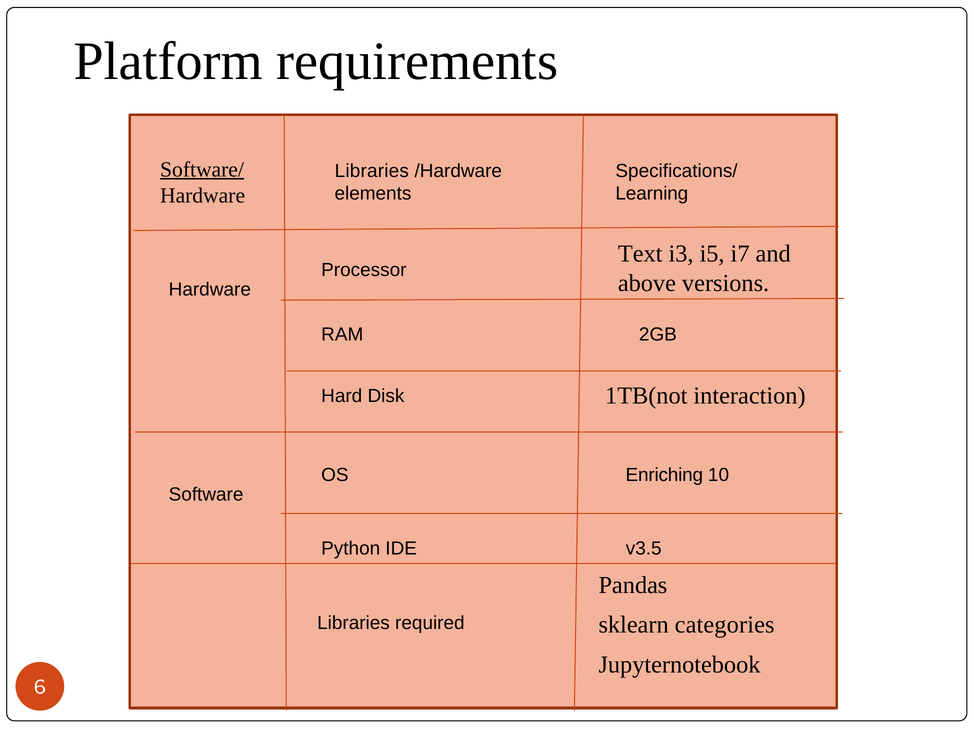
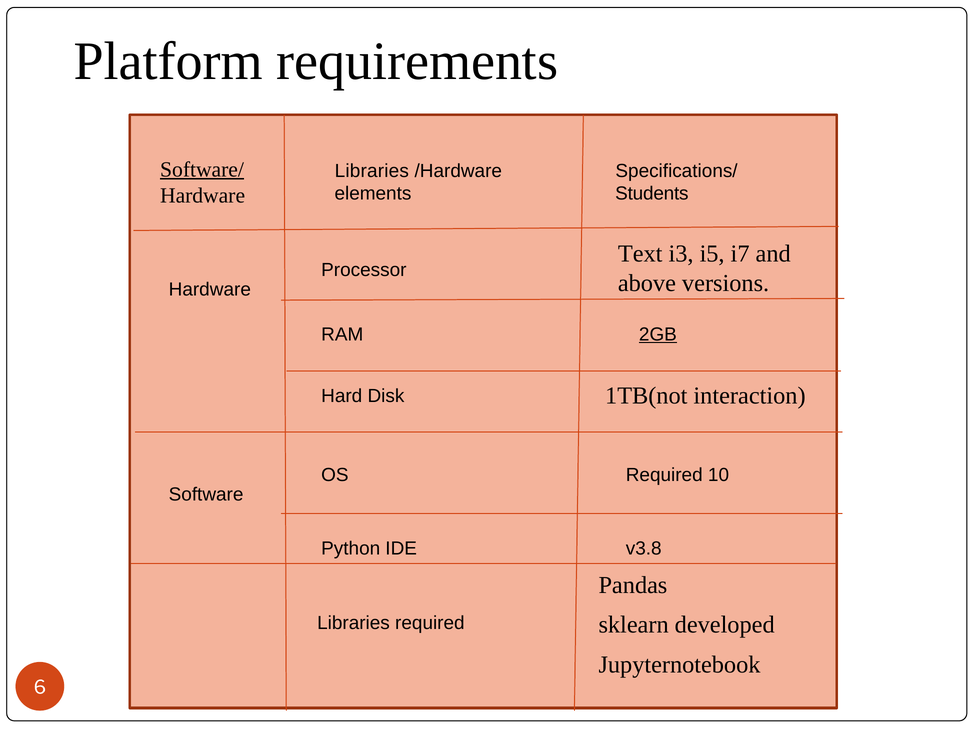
Learning: Learning -> Students
2GB underline: none -> present
Enriching at (664, 475): Enriching -> Required
v3.5: v3.5 -> v3.8
categories: categories -> developed
